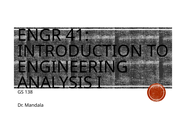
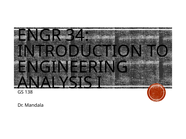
41: 41 -> 34
